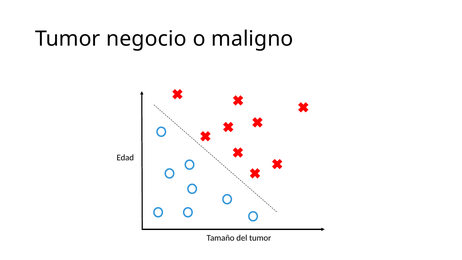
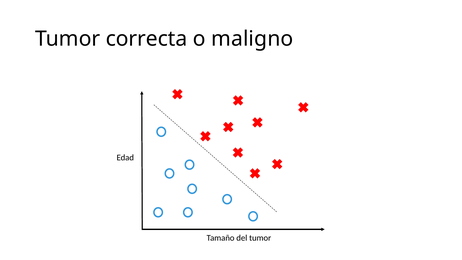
negocio: negocio -> correcta
